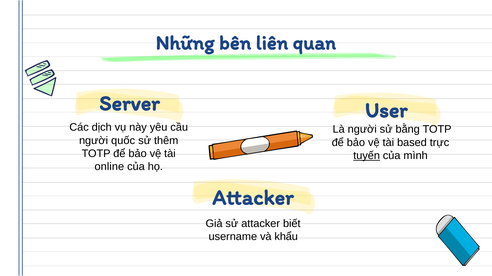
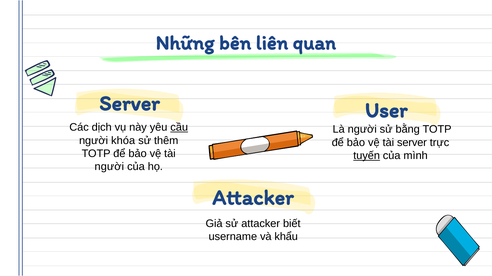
cầu underline: none -> present
quốc: quốc -> khóa
tài based: based -> server
online at (109, 167): online -> người
